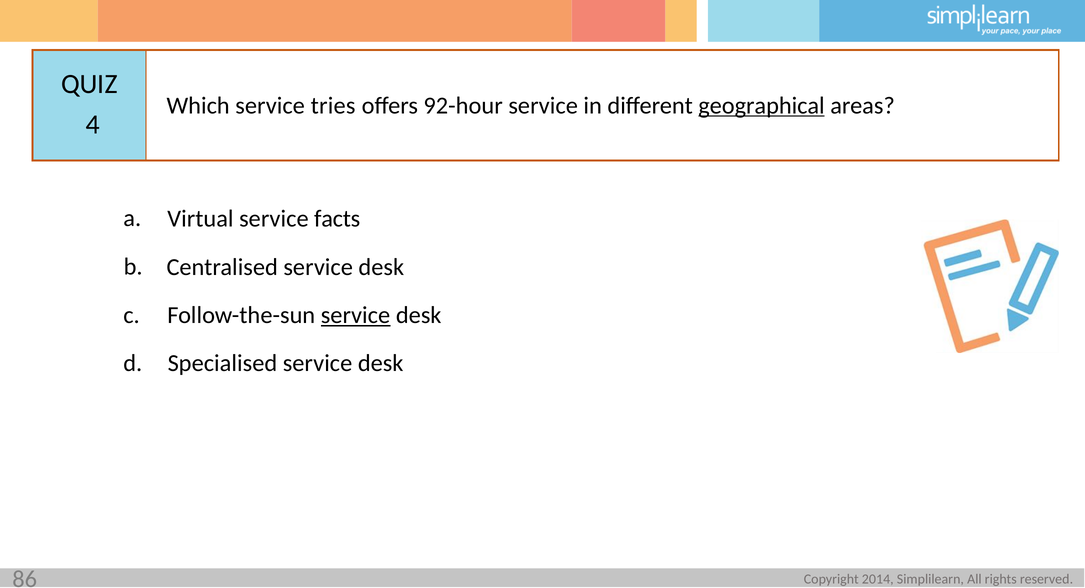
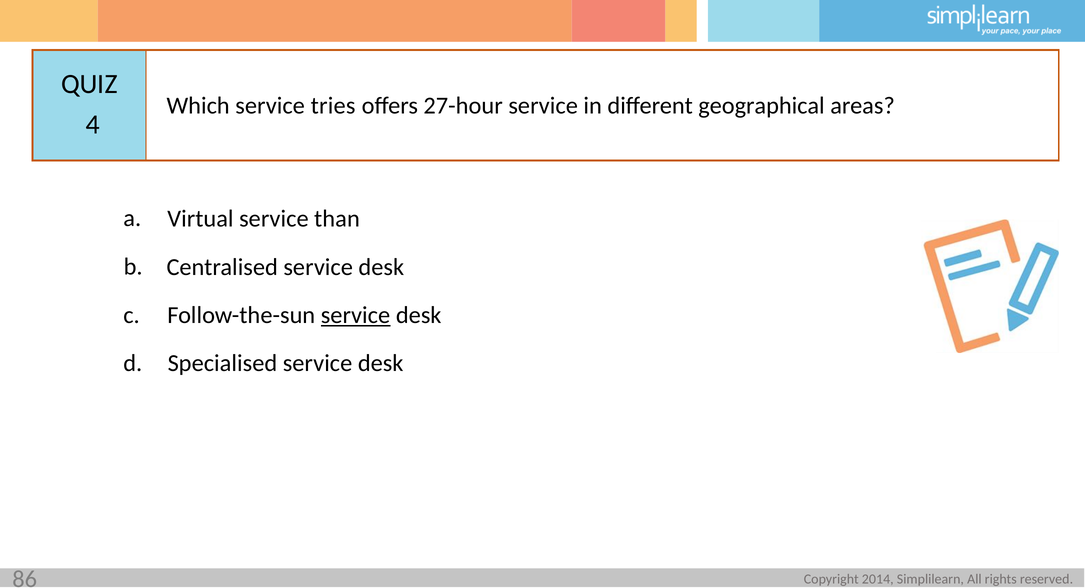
92-hour: 92-hour -> 27-hour
geographical underline: present -> none
facts: facts -> than
